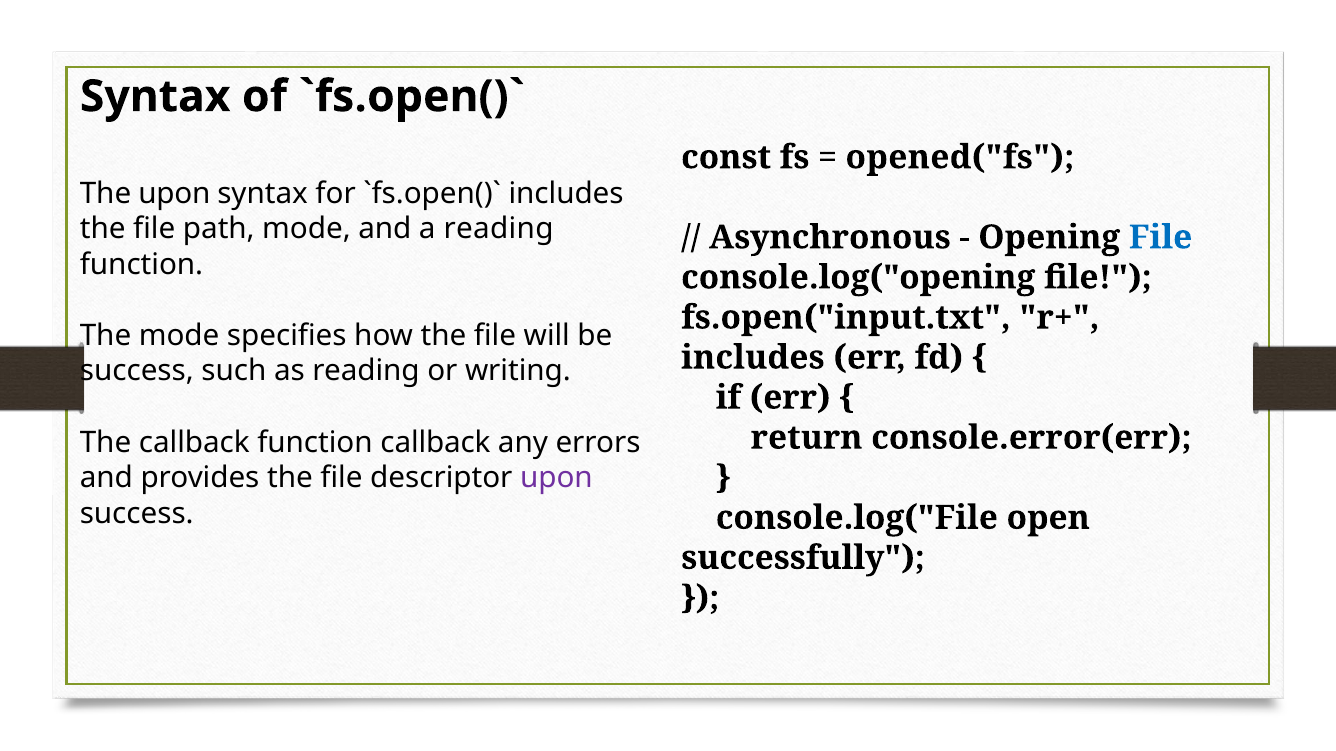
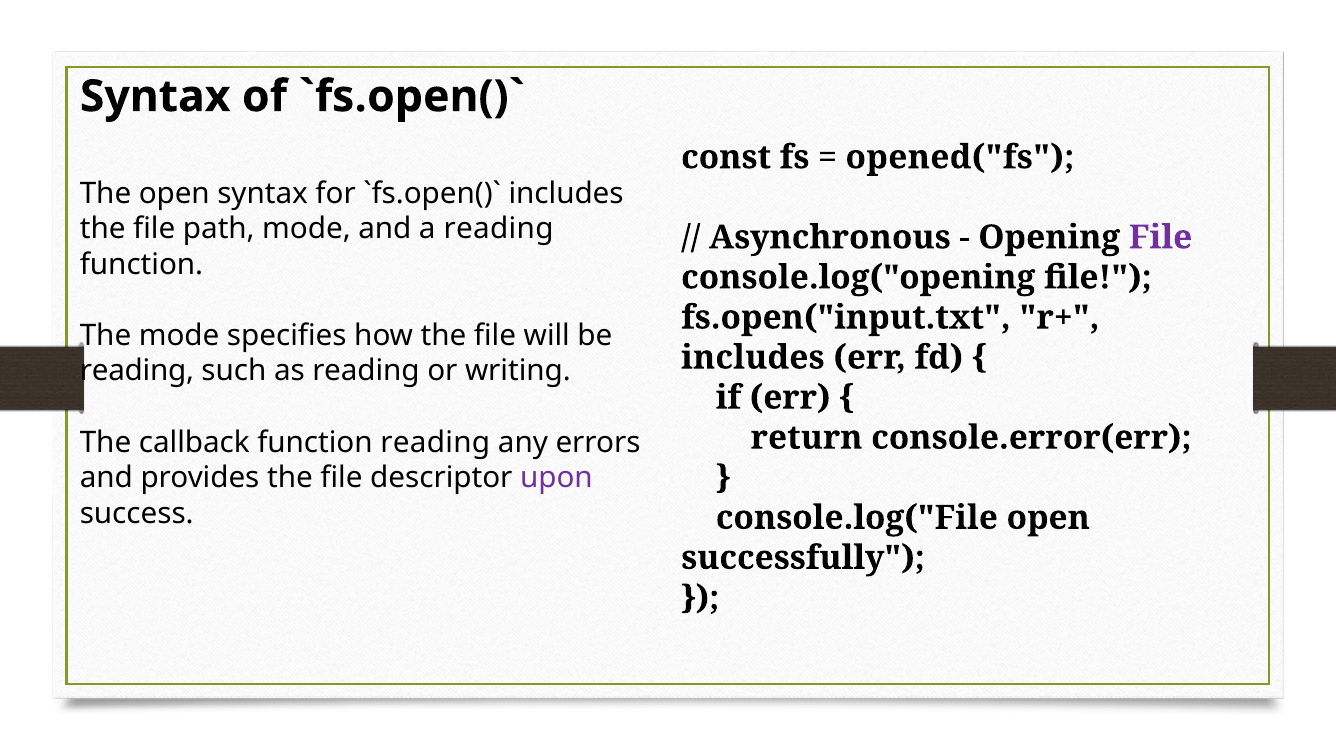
The upon: upon -> open
File at (1161, 238) colour: blue -> purple
success at (137, 371): success -> reading
function callback: callback -> reading
